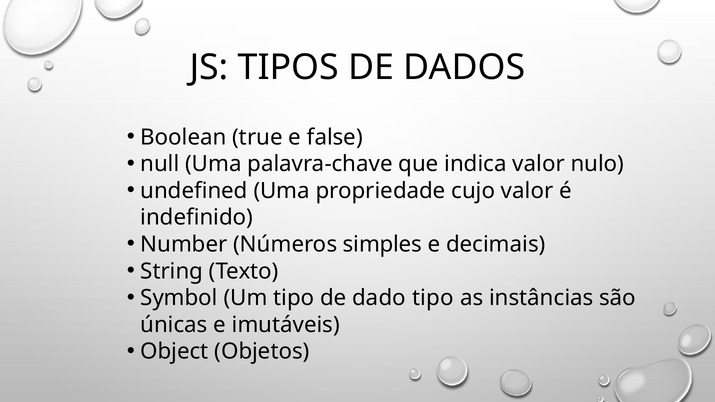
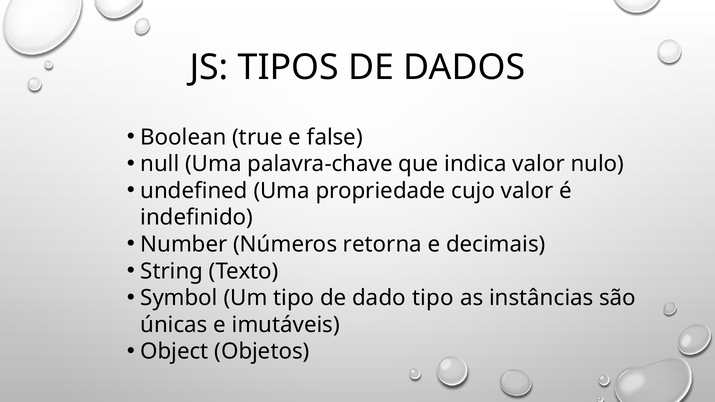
simples: simples -> retorna
